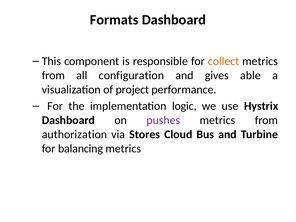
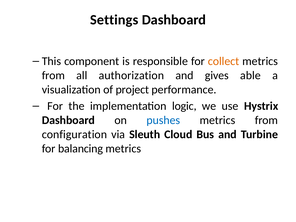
Formats: Formats -> Settings
configuration: configuration -> authorization
pushes colour: purple -> blue
authorization: authorization -> configuration
Stores: Stores -> Sleuth
